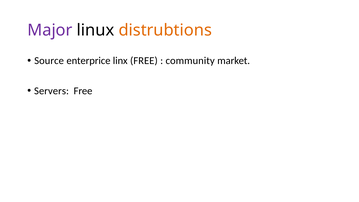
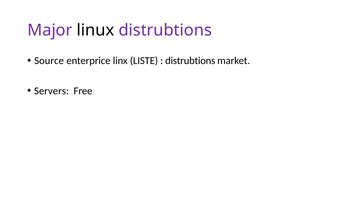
distrubtions at (165, 30) colour: orange -> purple
linx FREE: FREE -> LISTE
community at (190, 61): community -> distrubtions
